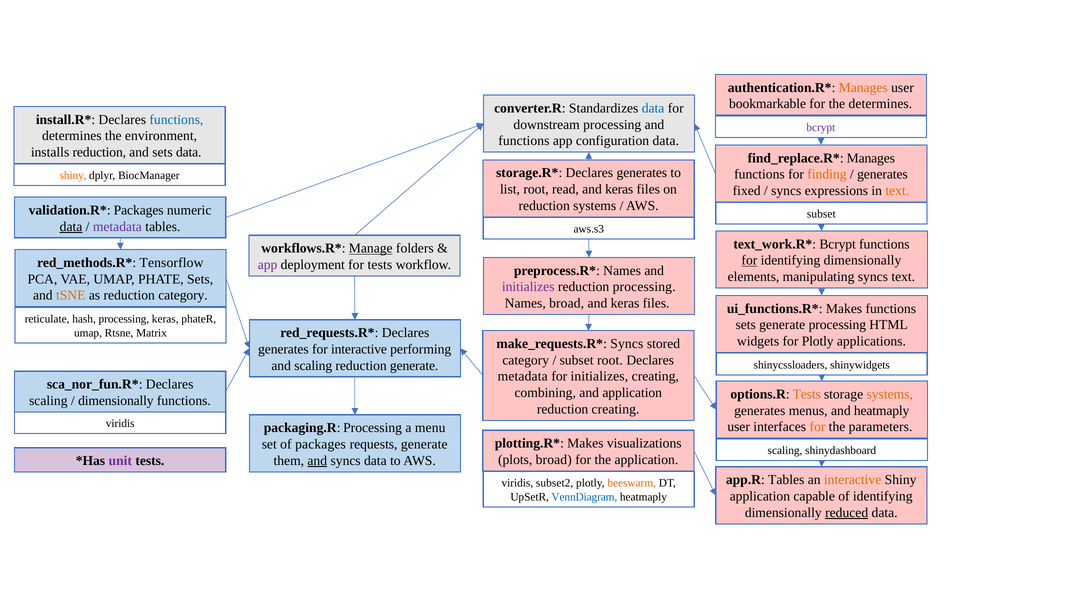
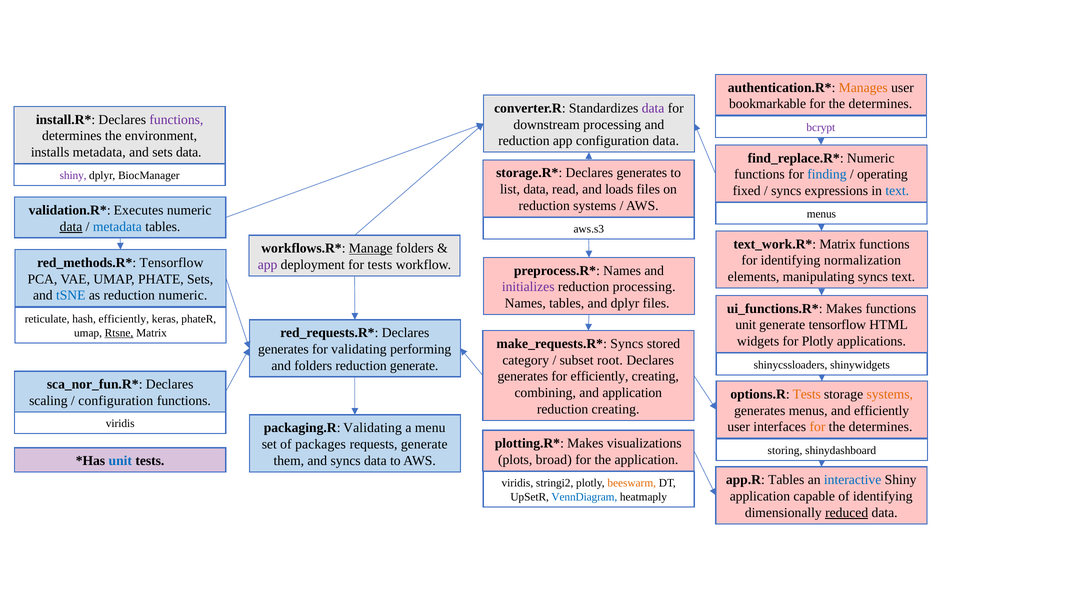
data at (653, 108) colour: blue -> purple
functions at (176, 120) colour: blue -> purple
functions at (524, 141): functions -> reduction
installs reduction: reduction -> metadata
Manages at (871, 158): Manages -> Numeric
finding colour: orange -> blue
generates at (882, 174): generates -> operating
shiny at (73, 175) colour: orange -> purple
list root: root -> data
read and keras: keras -> loads
text at (897, 191) colour: orange -> blue
Packages at (139, 210): Packages -> Executes
subset at (821, 214): subset -> menus
metadata at (117, 226) colour: purple -> blue
Bcrypt at (838, 244): Bcrypt -> Matrix
for at (749, 260) underline: present -> none
dimensionally at (863, 260): dimensionally -> normalization
tSNE colour: orange -> blue
reduction category: category -> numeric
Names broad: broad -> tables
keras at (625, 303): keras -> dplyr
hash processing: processing -> efficiently
sets at (746, 325): sets -> unit
generate processing: processing -> tensorflow
Rtsne underline: none -> present
for interactive: interactive -> validating
and scaling: scaling -> folders
metadata at (523, 376): metadata -> generates
for initializes: initializes -> efficiently
dimensionally at (116, 400): dimensionally -> configuration
and heatmaply: heatmaply -> efficiently
parameters at (881, 427): parameters -> determines
packaging.R Processing: Processing -> Validating
scaling at (785, 450): scaling -> storing
and at (317, 460) underline: present -> none
unit at (120, 461) colour: purple -> blue
interactive at (853, 480) colour: orange -> blue
subset2: subset2 -> stringi2
